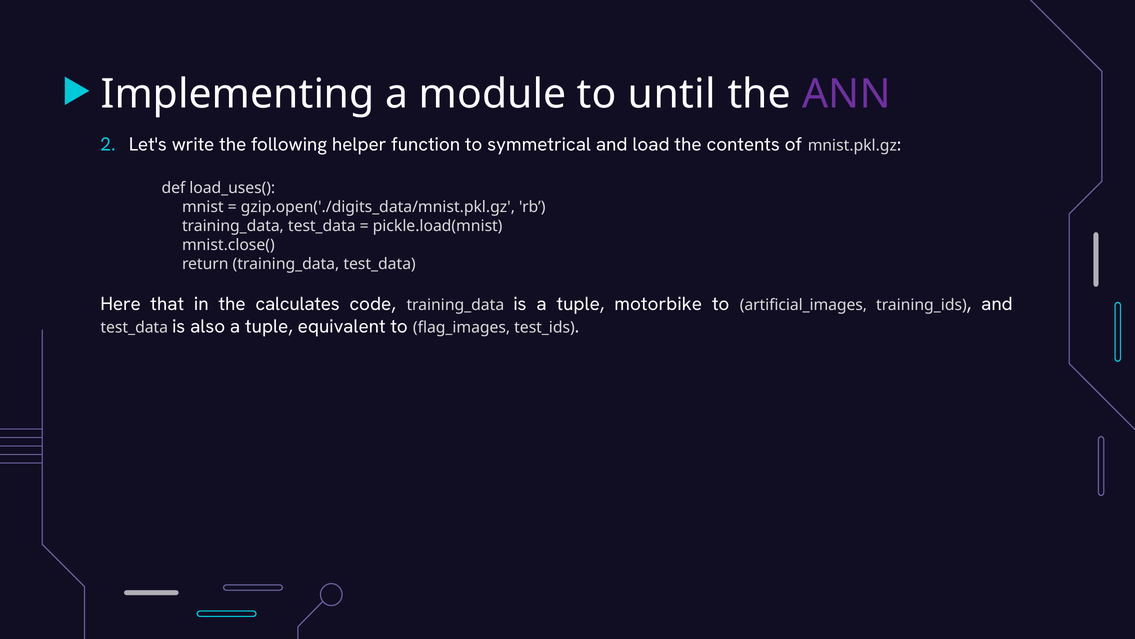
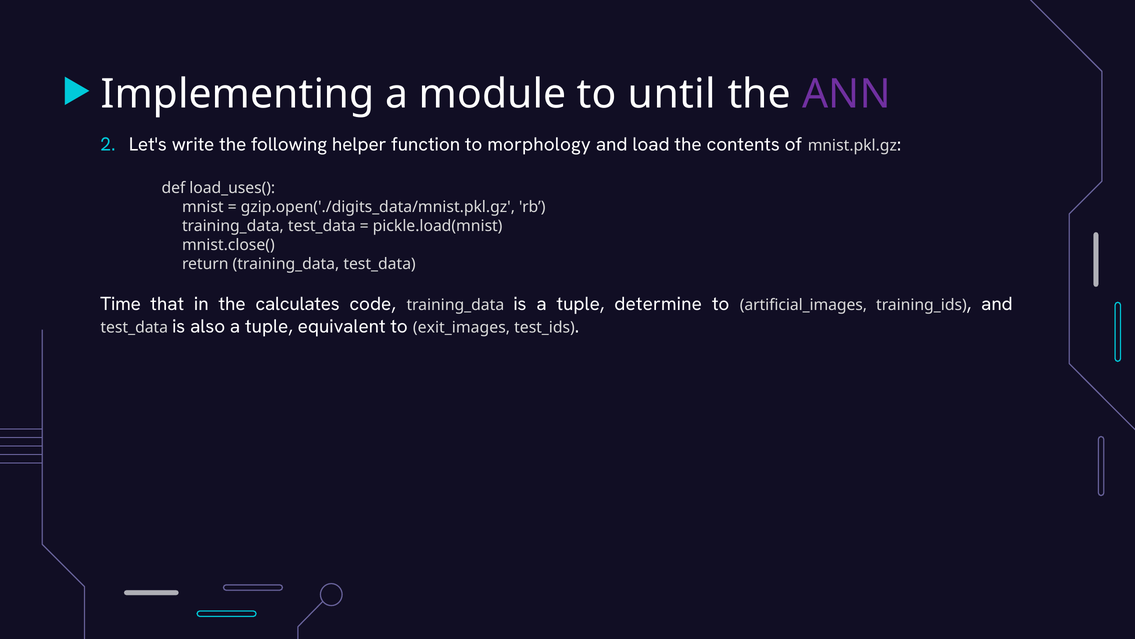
symmetrical: symmetrical -> morphology
Here: Here -> Time
motorbike: motorbike -> determine
flag_images: flag_images -> exit_images
